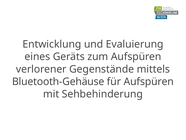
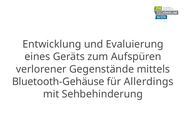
für Aufspüren: Aufspüren -> Allerdings
